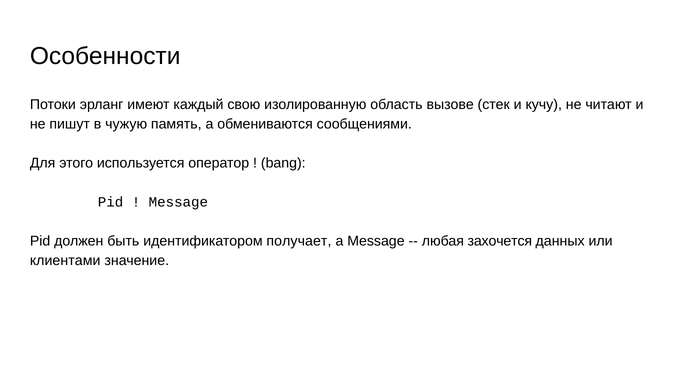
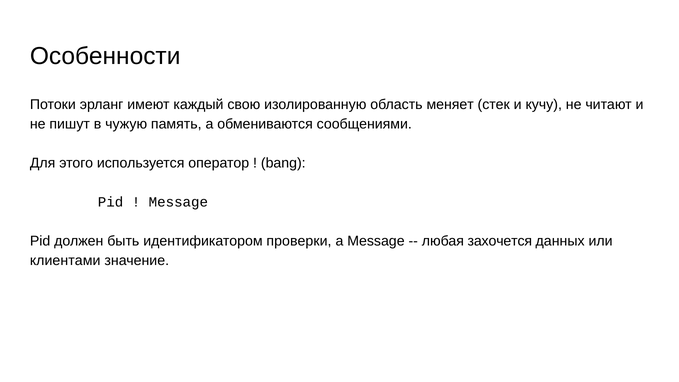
вызове: вызове -> меняет
получает: получает -> проверки
